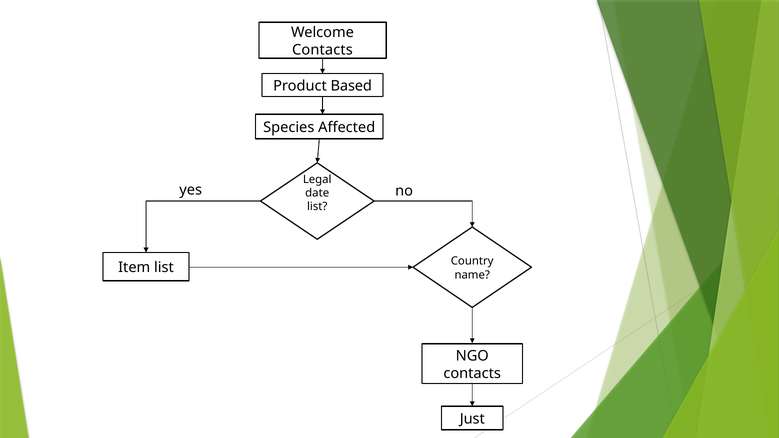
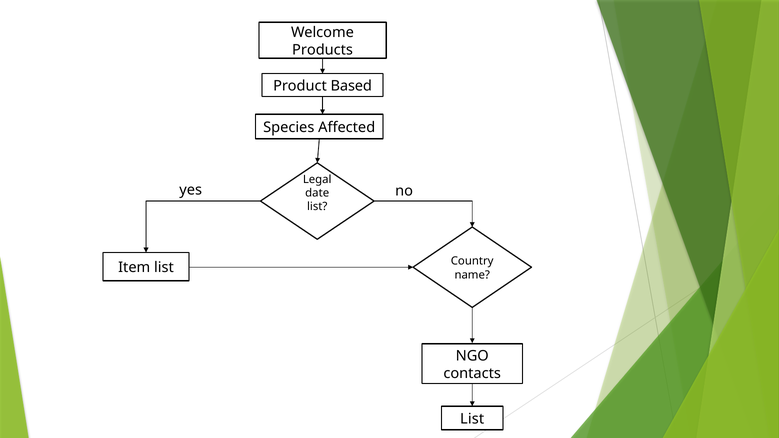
Contacts at (322, 50): Contacts -> Products
Just at (472, 419): Just -> List
